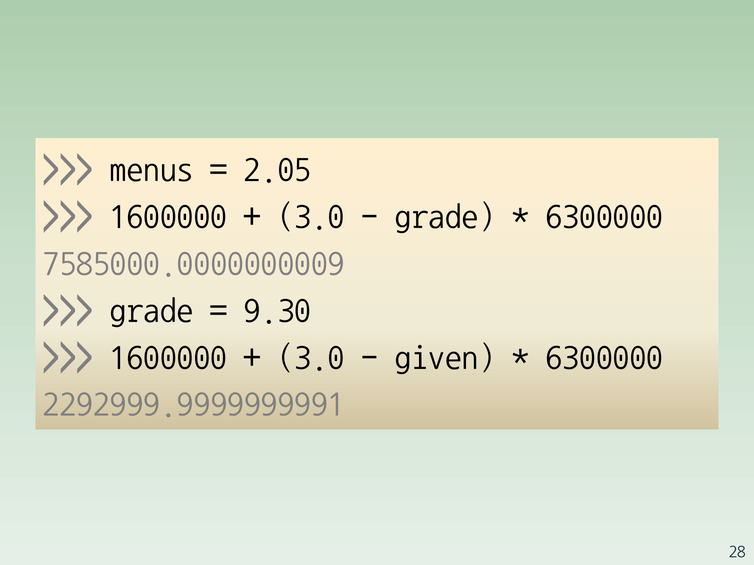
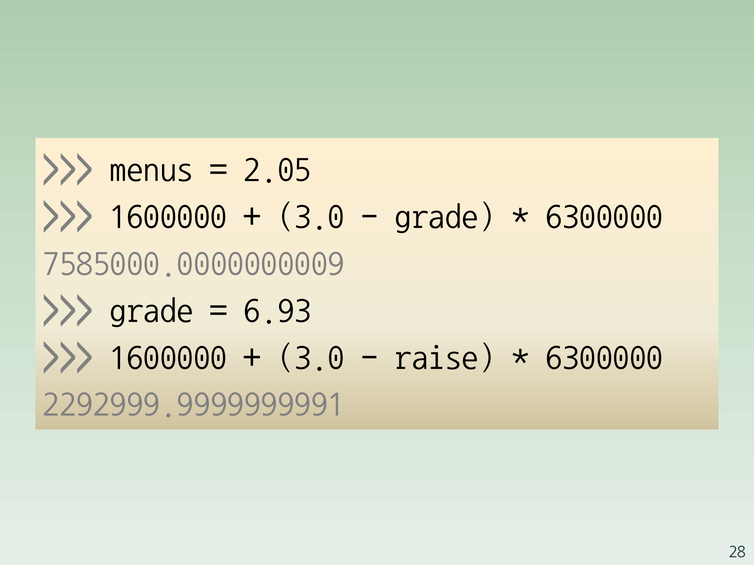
9.30: 9.30 -> 6.93
given: given -> raise
